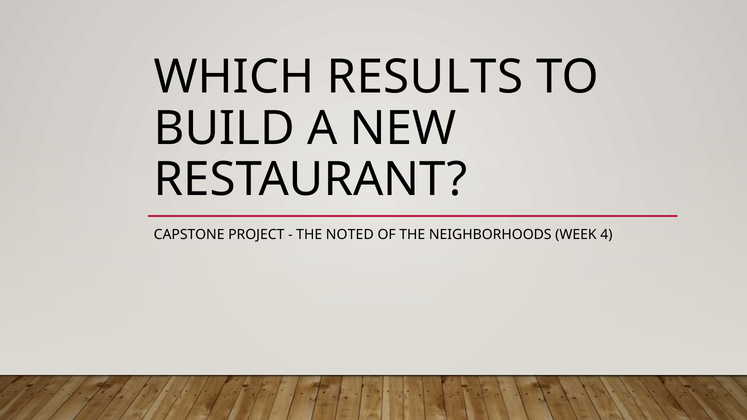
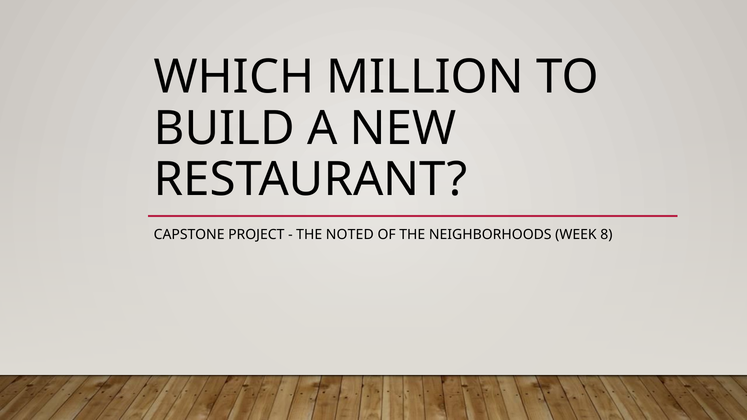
RESULTS: RESULTS -> MILLION
4: 4 -> 8
